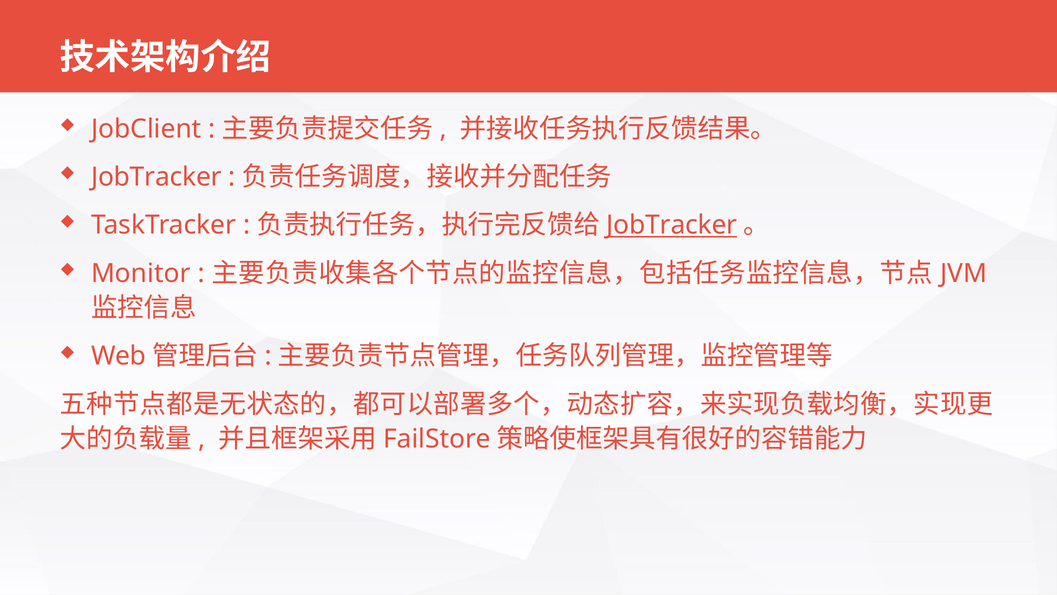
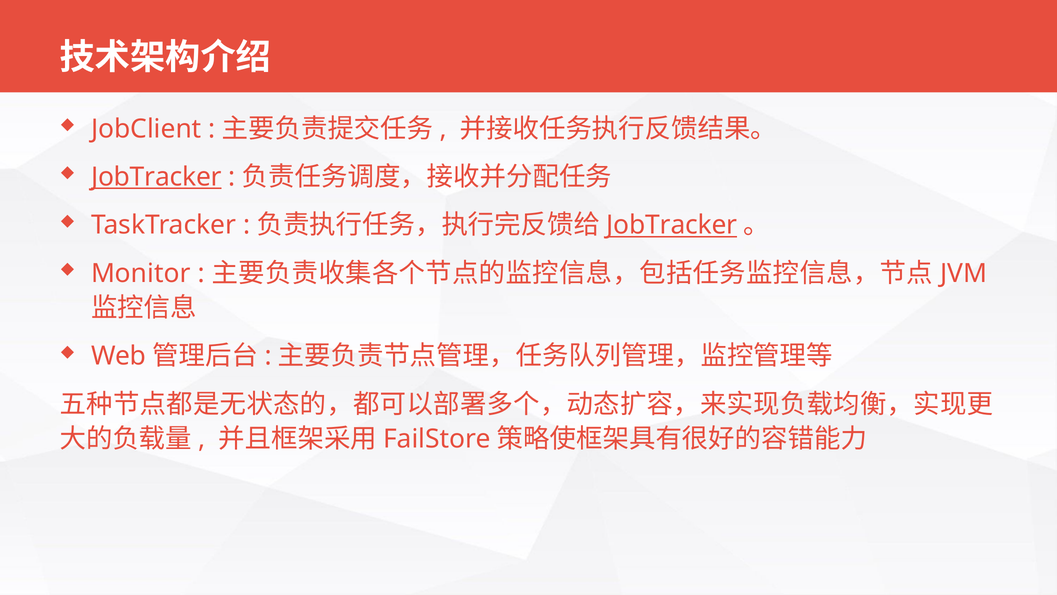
JobTracker at (156, 177) underline: none -> present
